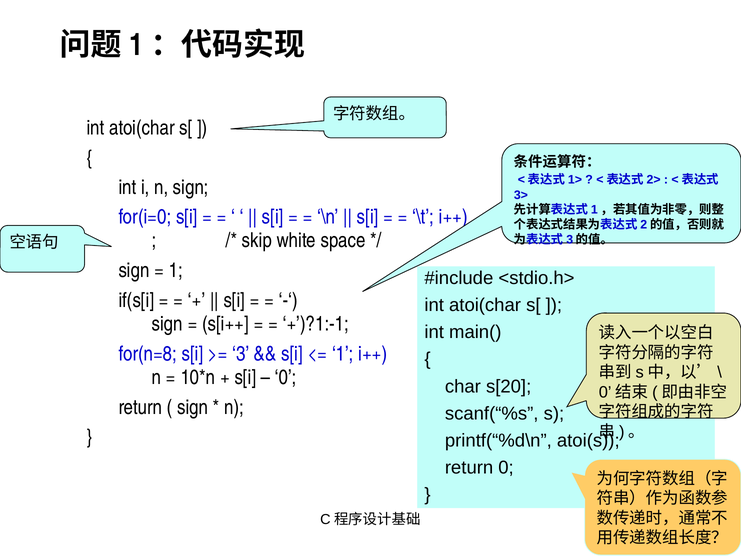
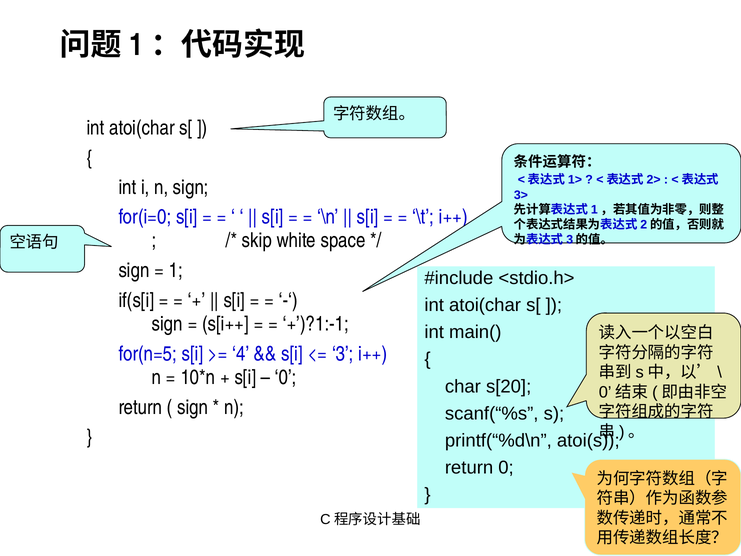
for(n=8: for(n=8 -> for(n=5
3: 3 -> 4
1 at (343, 354): 1 -> 3
